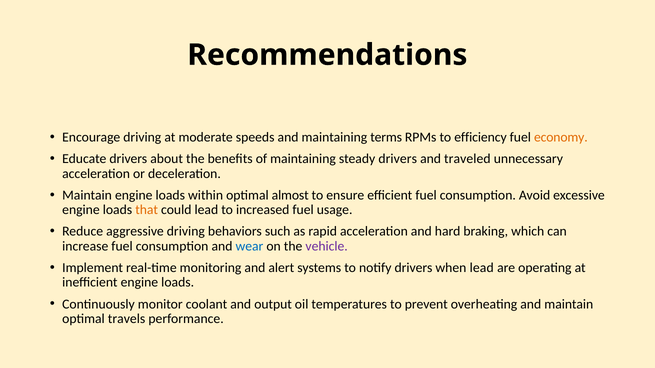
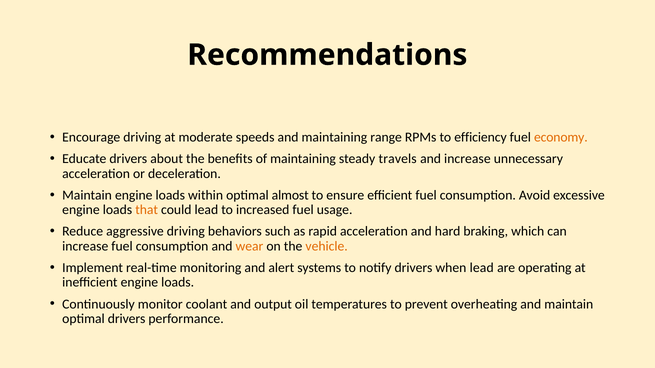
terms: terms -> range
steady drivers: drivers -> travels
and traveled: traveled -> increase
wear colour: blue -> orange
vehicle colour: purple -> orange
optimal travels: travels -> drivers
